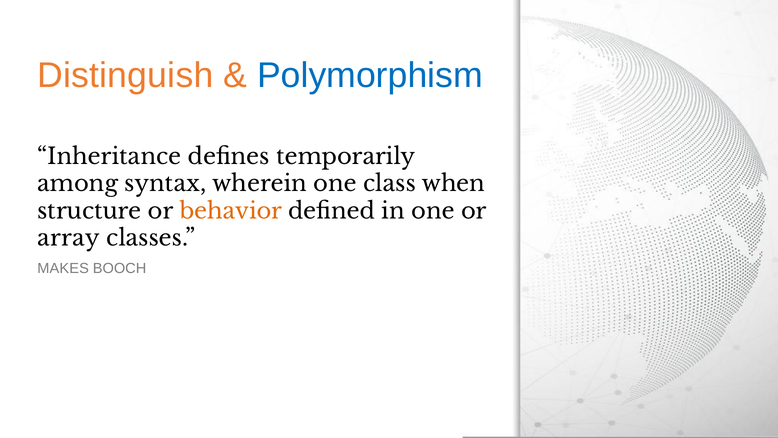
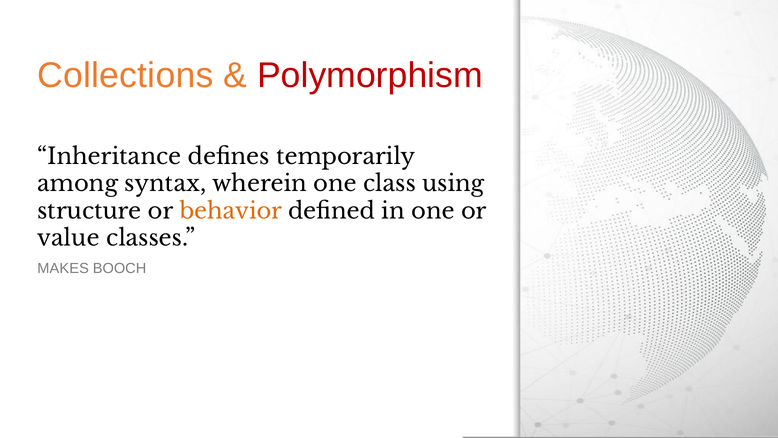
Distinguish: Distinguish -> Collections
Polymorphism colour: blue -> red
when: when -> using
array: array -> value
